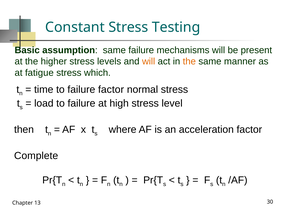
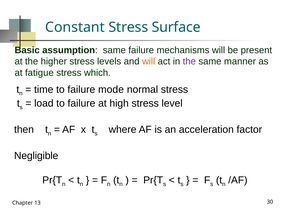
Testing: Testing -> Surface
the at (189, 61) colour: orange -> purple
failure factor: factor -> mode
Complete: Complete -> Negligible
